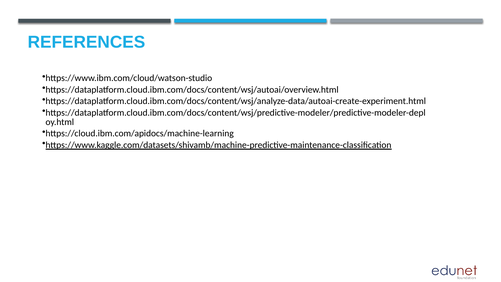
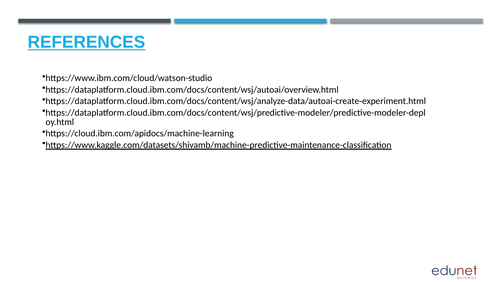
REFERENCES underline: none -> present
